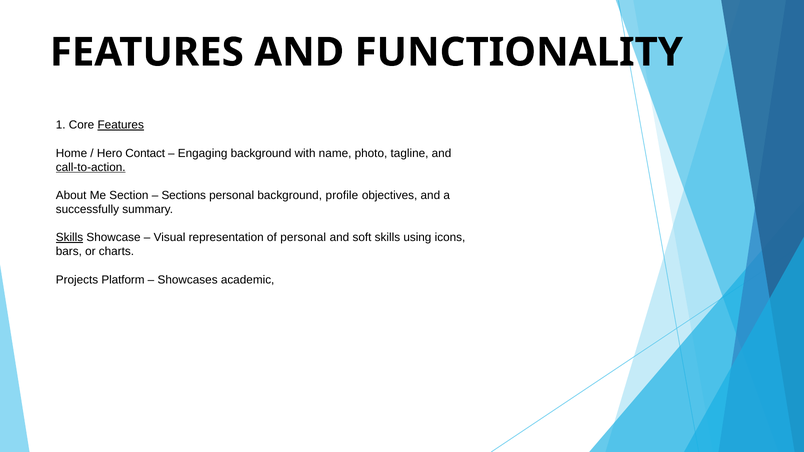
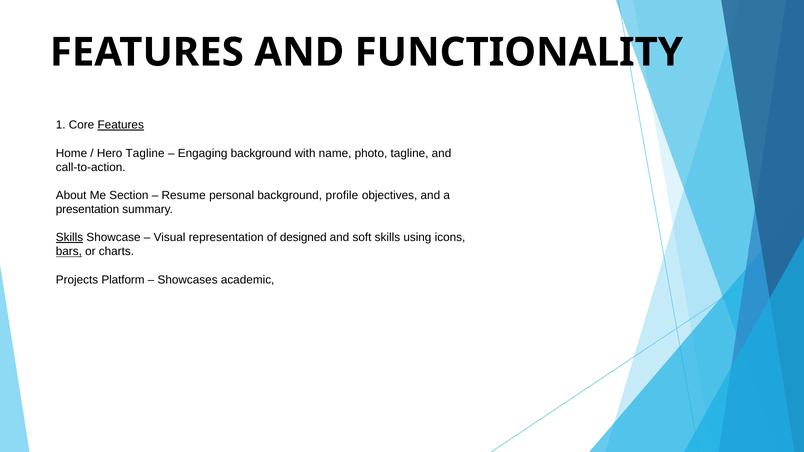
Hero Contact: Contact -> Tagline
call-to-action underline: present -> none
Sections: Sections -> Resume
successfully: successfully -> presentation
of personal: personal -> designed
bars underline: none -> present
